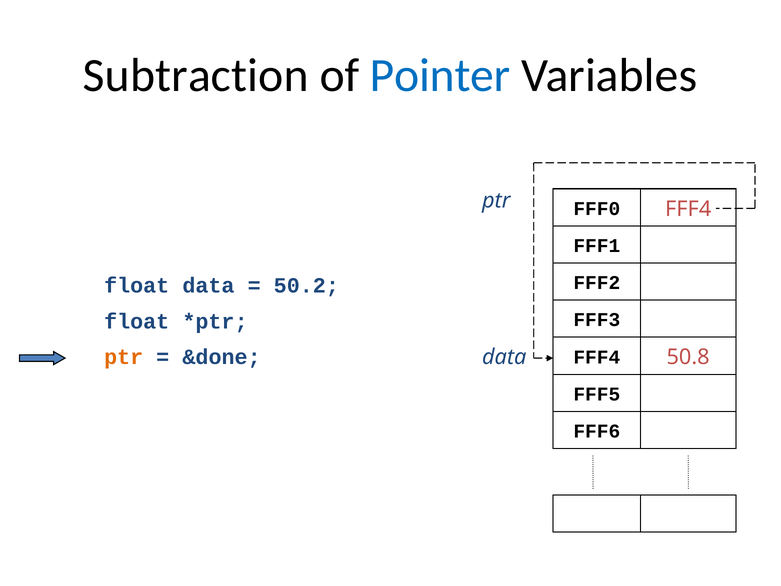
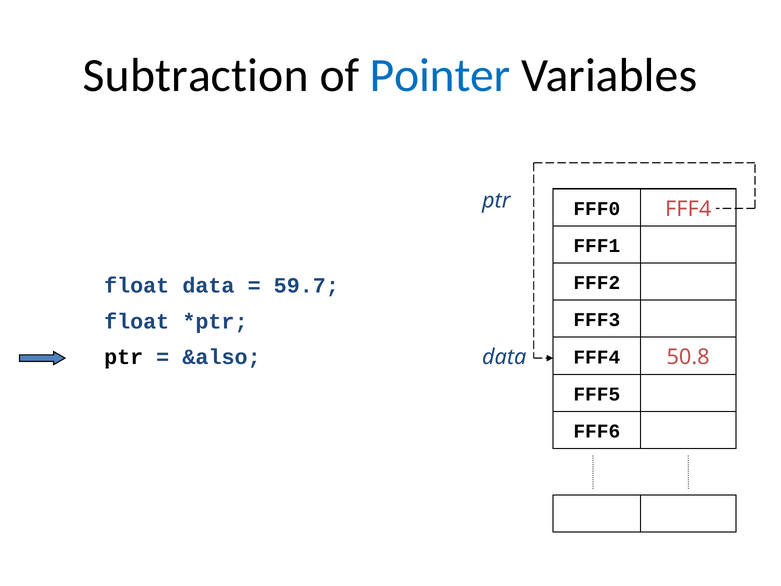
50.2: 50.2 -> 59.7
ptr at (124, 357) colour: orange -> black
&done: &done -> &also
